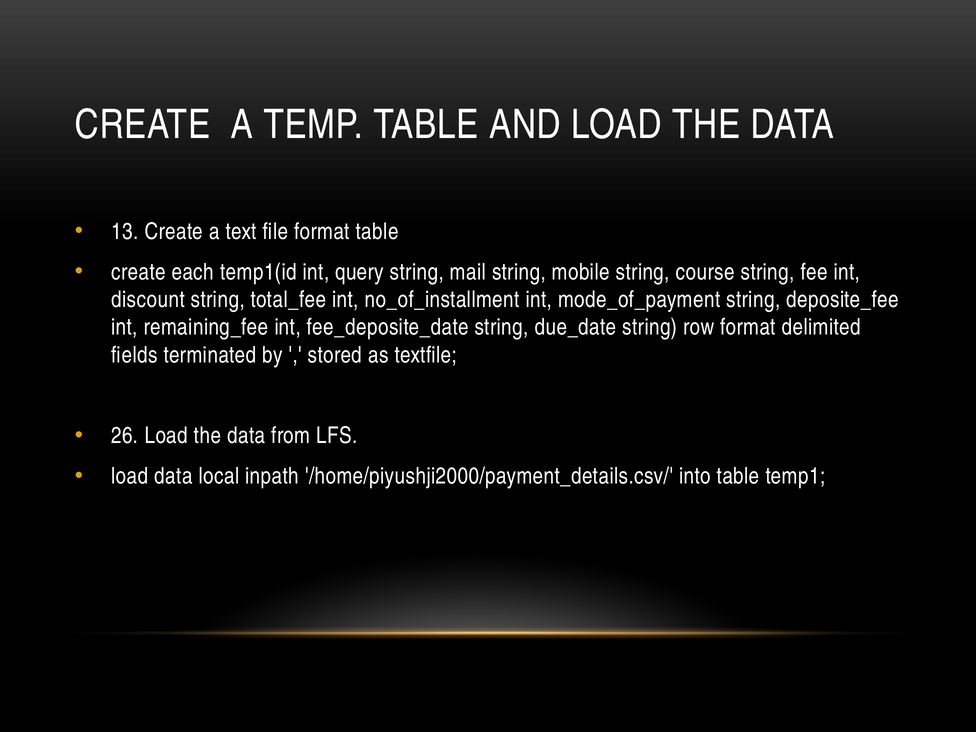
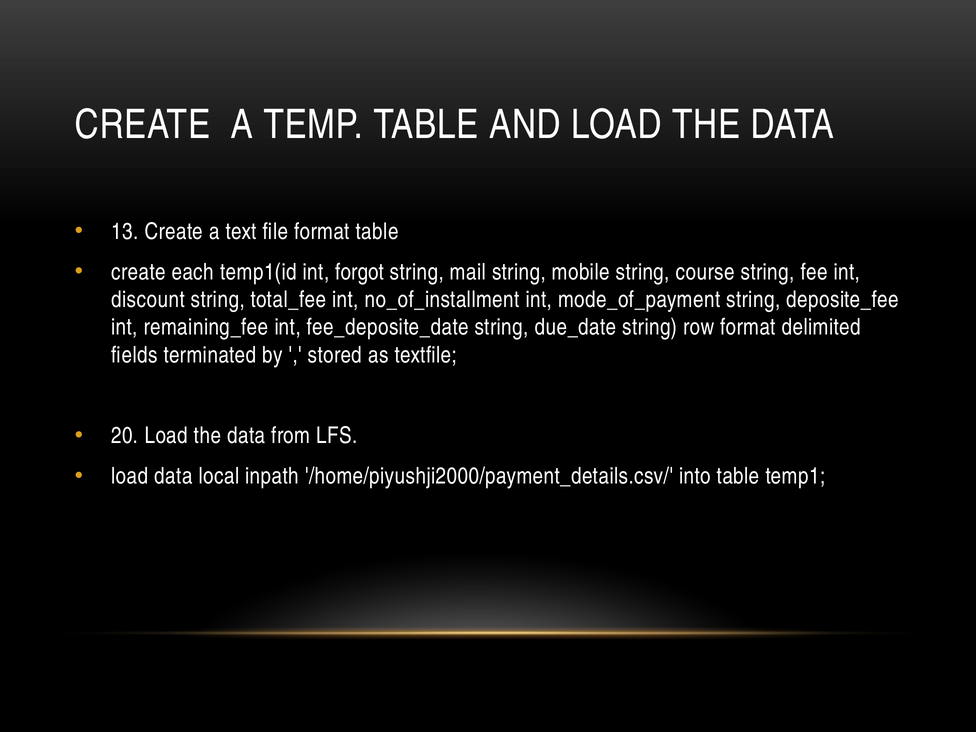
query: query -> forgot
26: 26 -> 20
